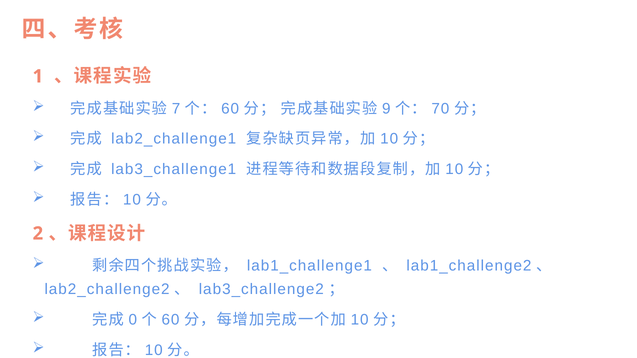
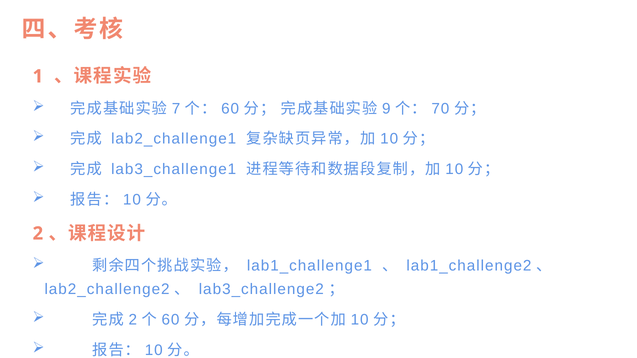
0 at (133, 320): 0 -> 2
